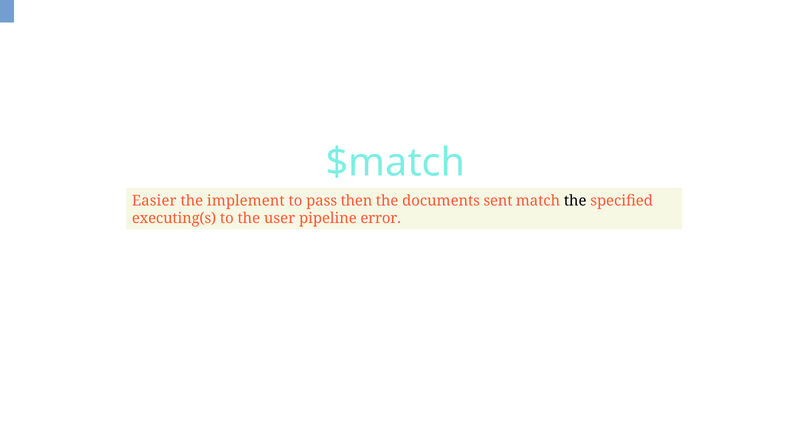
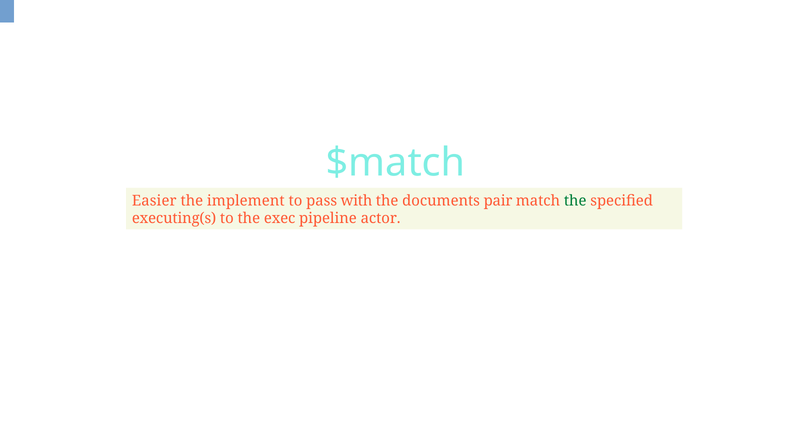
then: then -> with
sent: sent -> pair
the at (575, 201) colour: black -> green
user: user -> exec
error: error -> actor
